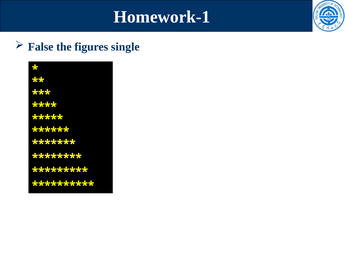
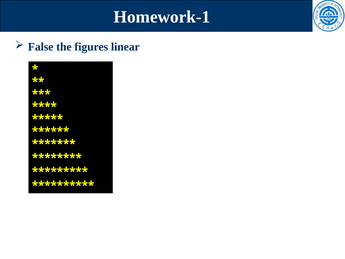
single: single -> linear
